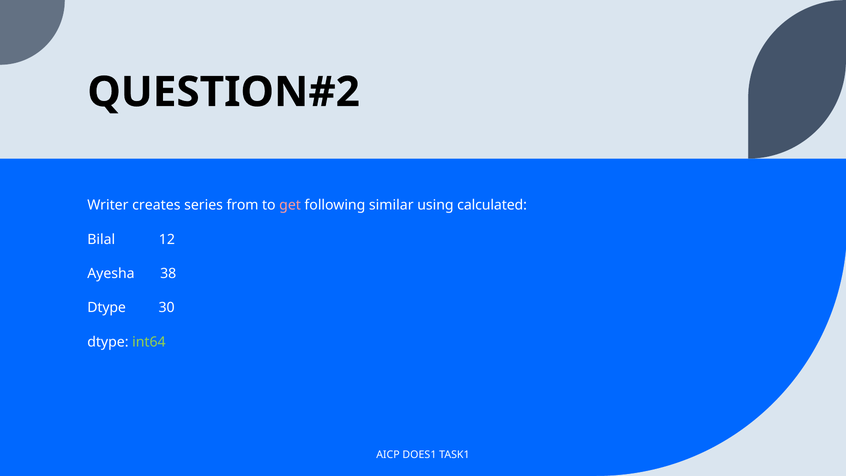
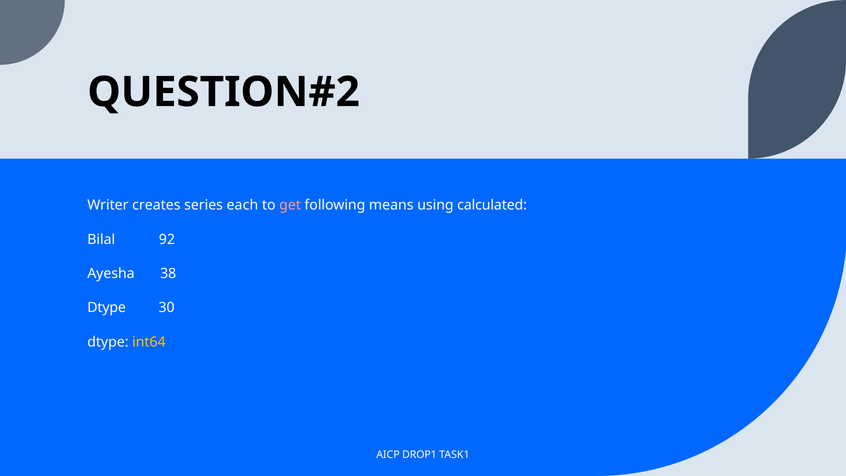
from: from -> each
similar: similar -> means
12: 12 -> 92
int64 colour: light green -> yellow
DOES1: DOES1 -> DROP1
